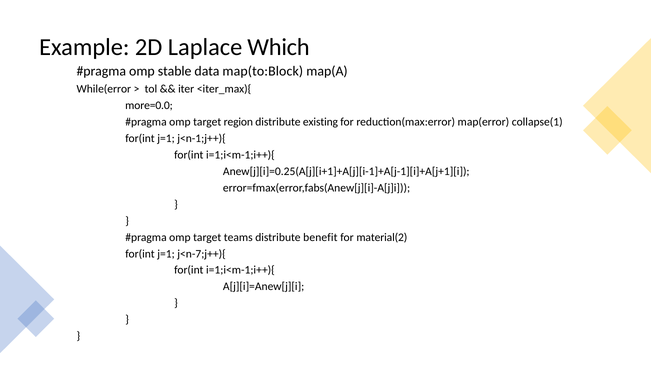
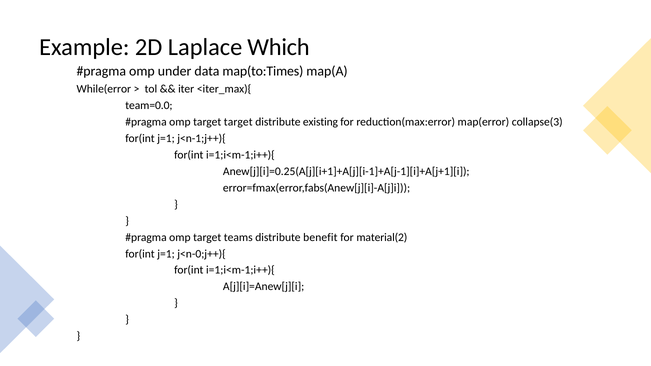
stable: stable -> under
map(to:Block: map(to:Block -> map(to:Times
more=0.0: more=0.0 -> team=0.0
target region: region -> target
collapse(1: collapse(1 -> collapse(3
j<n-7;j++){: j<n-7;j++){ -> j<n-0;j++){
